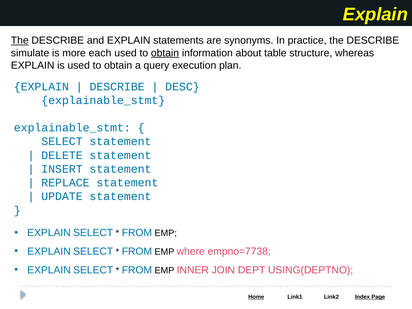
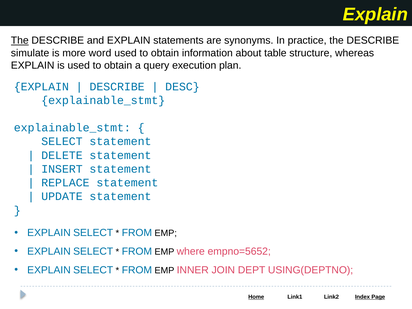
each: each -> word
obtain at (165, 53) underline: present -> none
empno=7738: empno=7738 -> empno=5652
